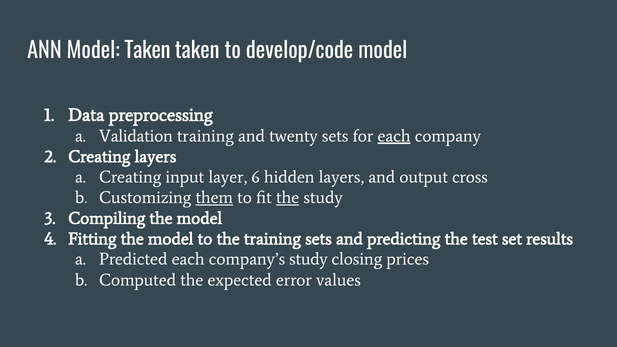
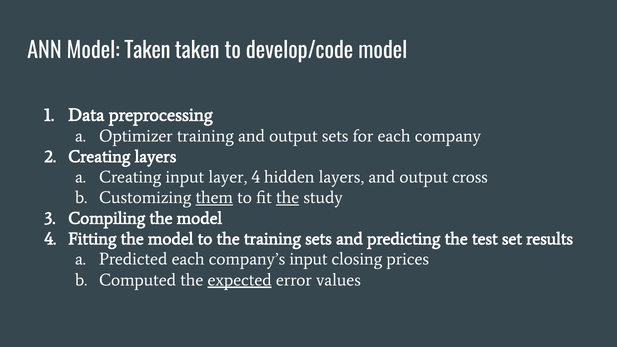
Validation: Validation -> Optimizer
training and twenty: twenty -> output
each at (394, 136) underline: present -> none
layer 6: 6 -> 4
company’s study: study -> input
expected underline: none -> present
